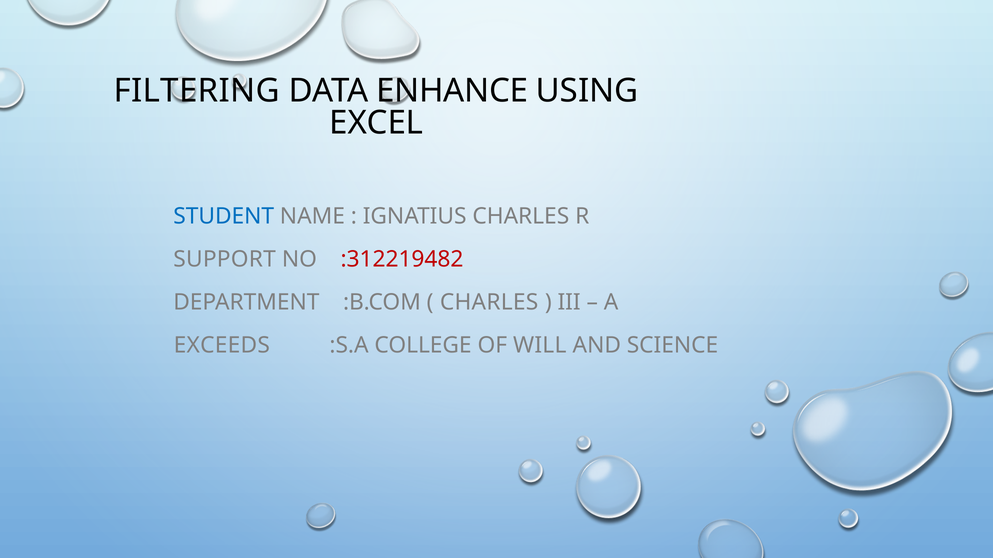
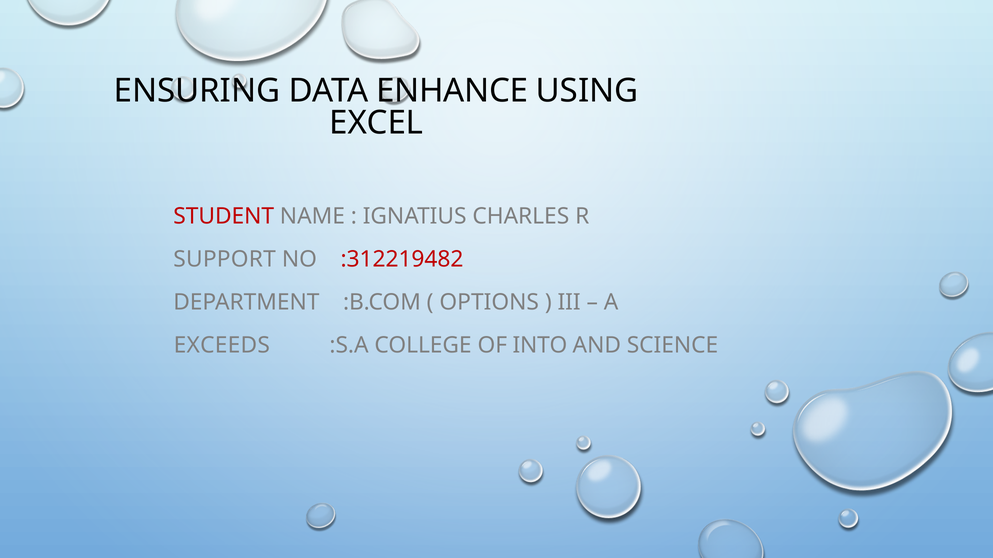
FILTERING: FILTERING -> ENSURING
STUDENT colour: blue -> red
CHARLES at (489, 303): CHARLES -> OPTIONS
WILL: WILL -> INTO
